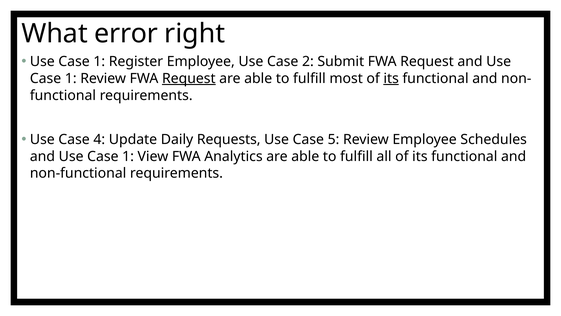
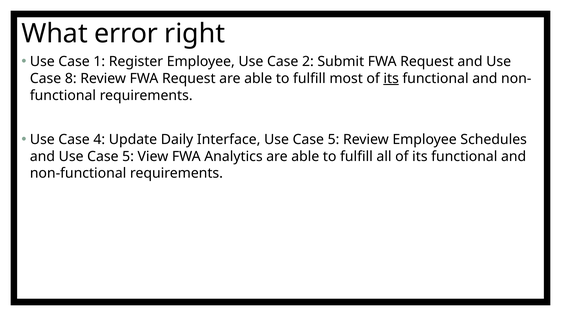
1 at (71, 78): 1 -> 8
Request at (189, 78) underline: present -> none
Requests: Requests -> Interface
1 at (128, 156): 1 -> 5
